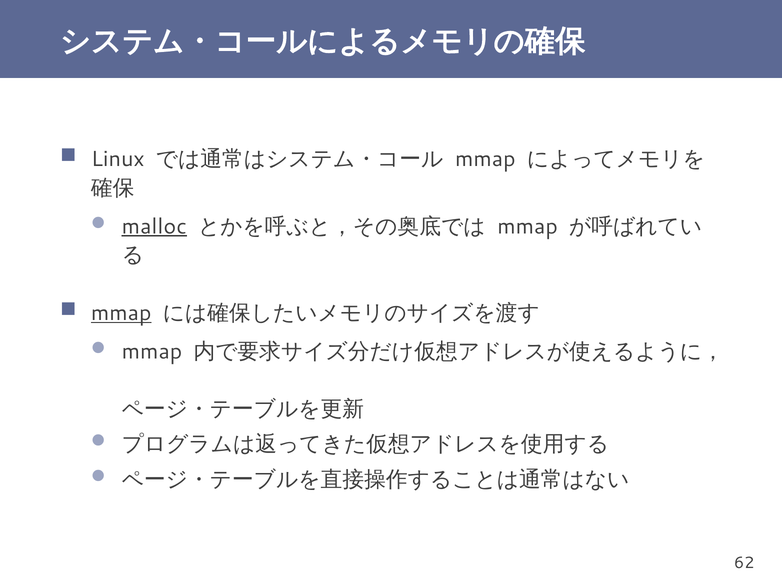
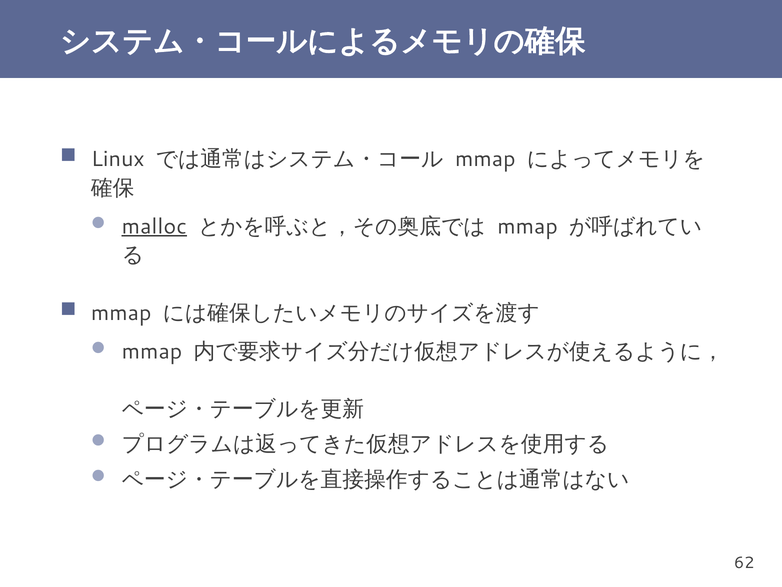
mmap at (121, 313) underline: present -> none
